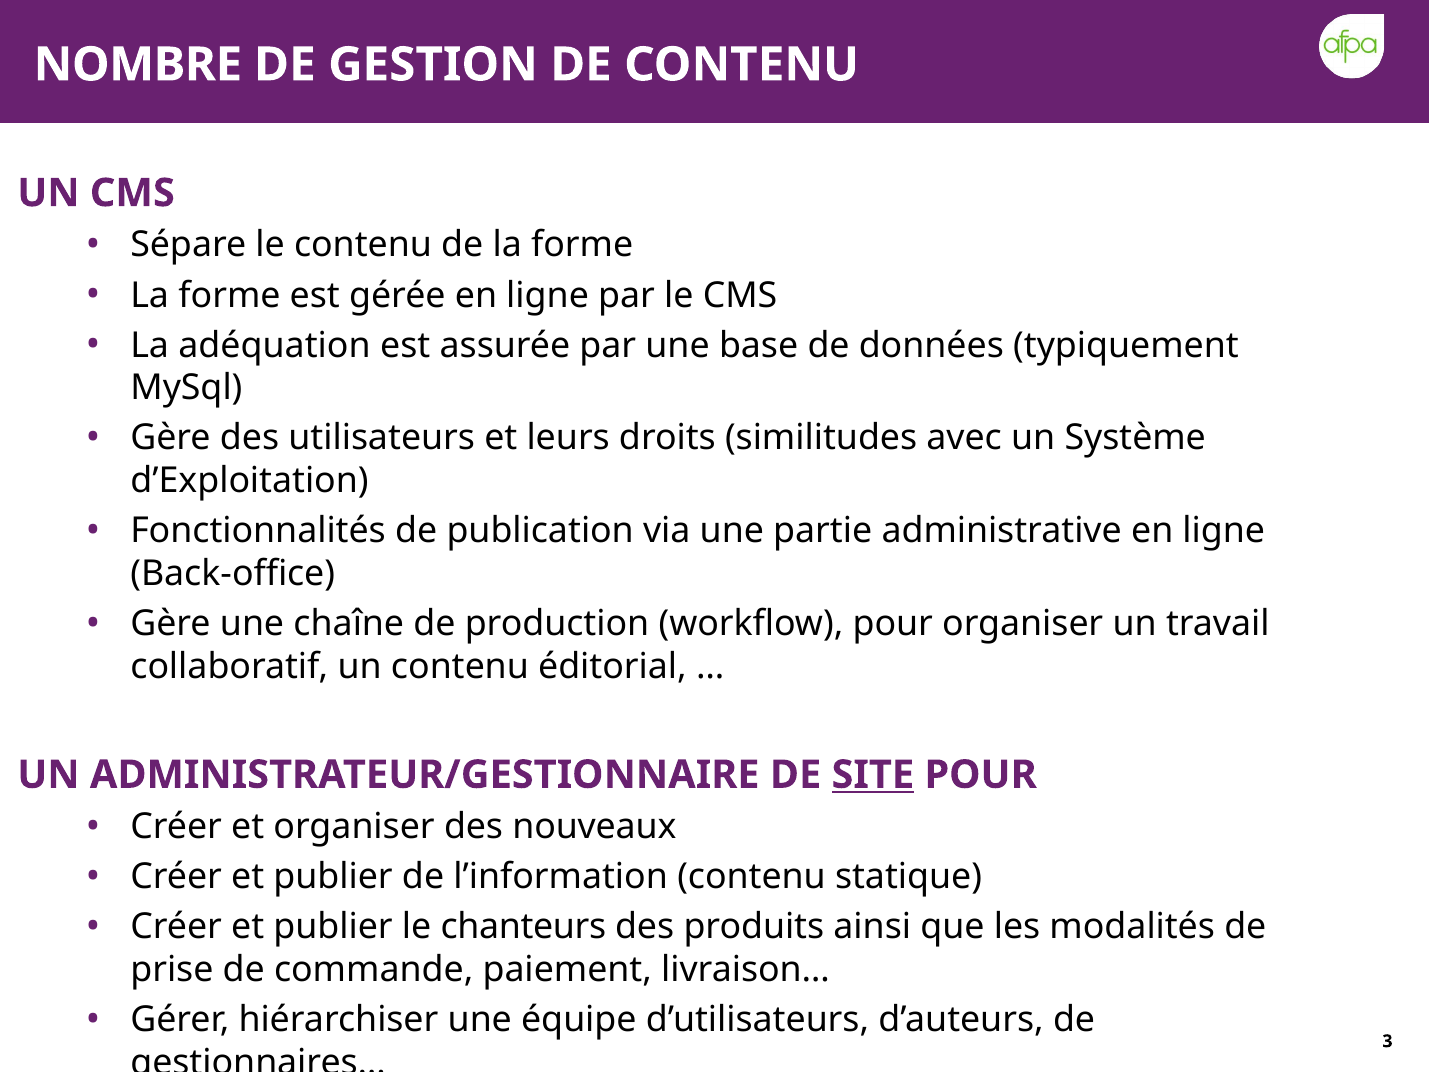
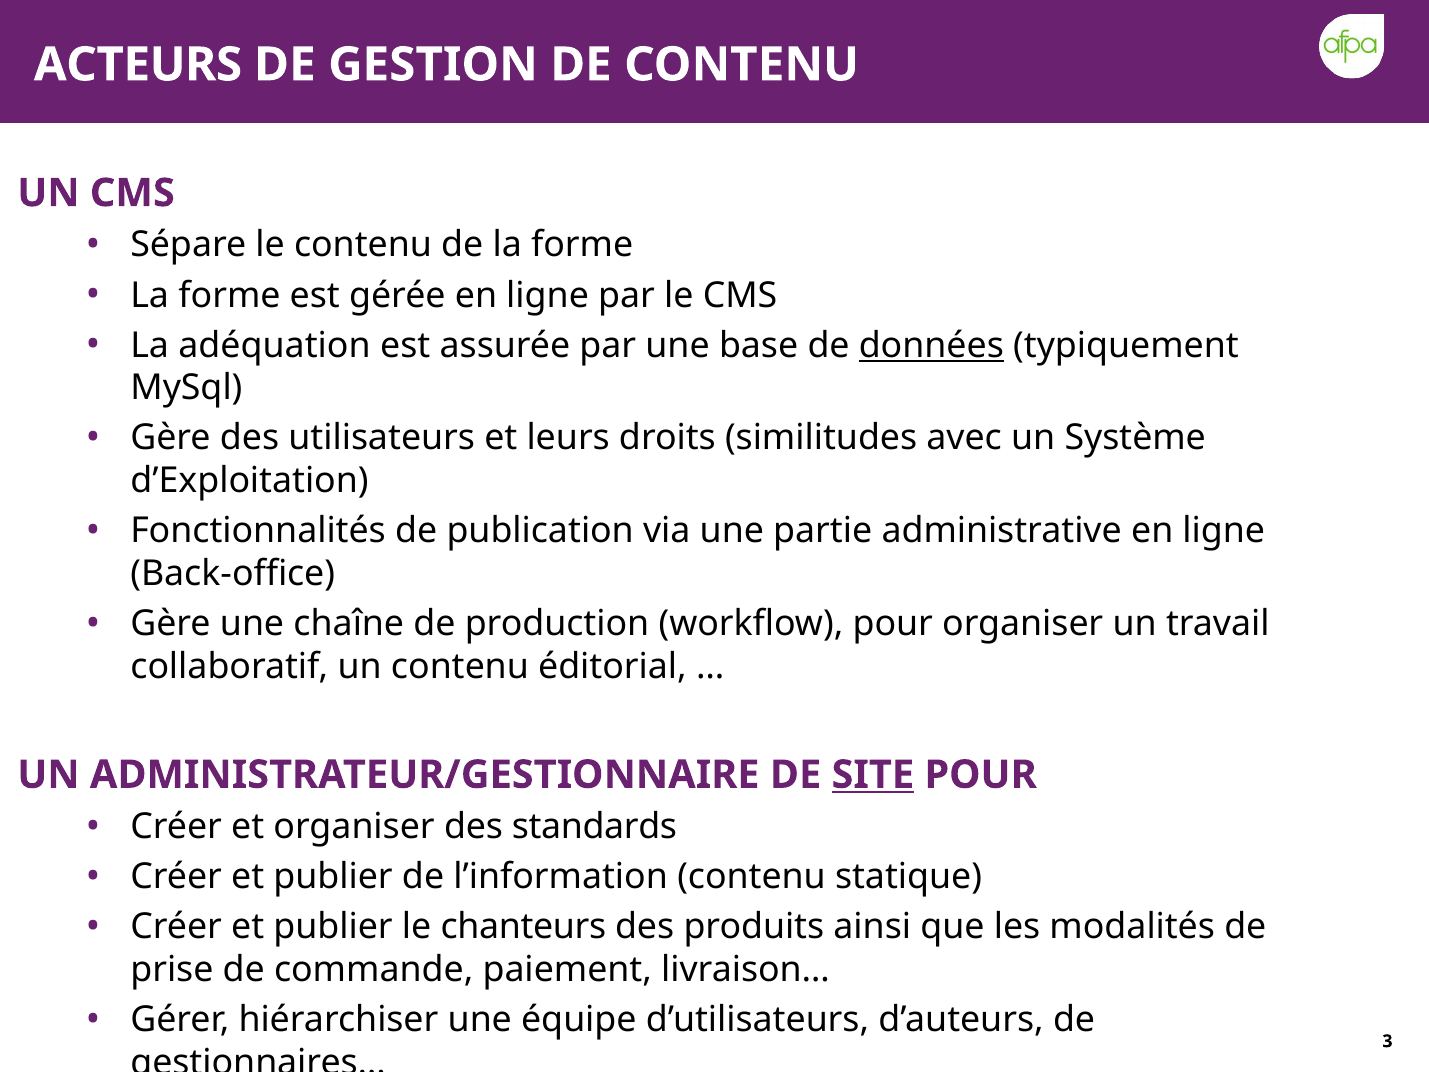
NOMBRE: NOMBRE -> ACTEURS
données underline: none -> present
nouveaux: nouveaux -> standards
